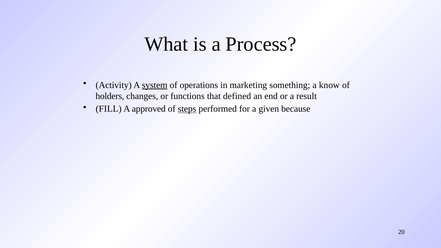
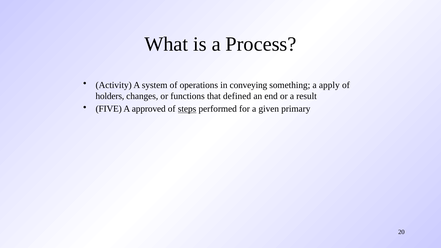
system underline: present -> none
marketing: marketing -> conveying
know: know -> apply
FILL: FILL -> FIVE
because: because -> primary
